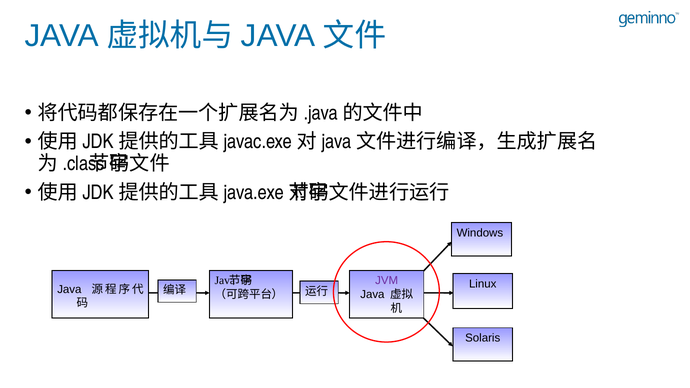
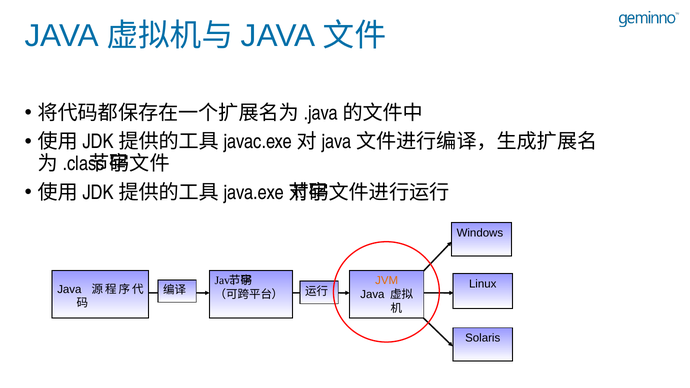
JVM colour: purple -> orange
